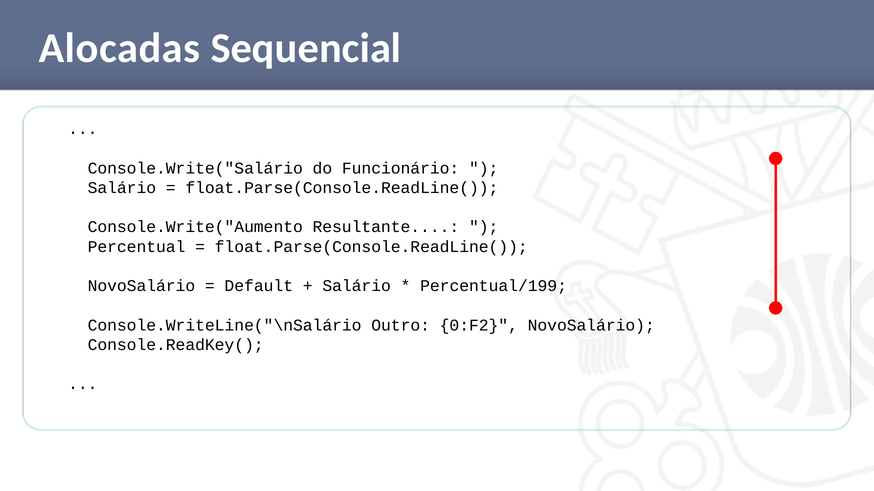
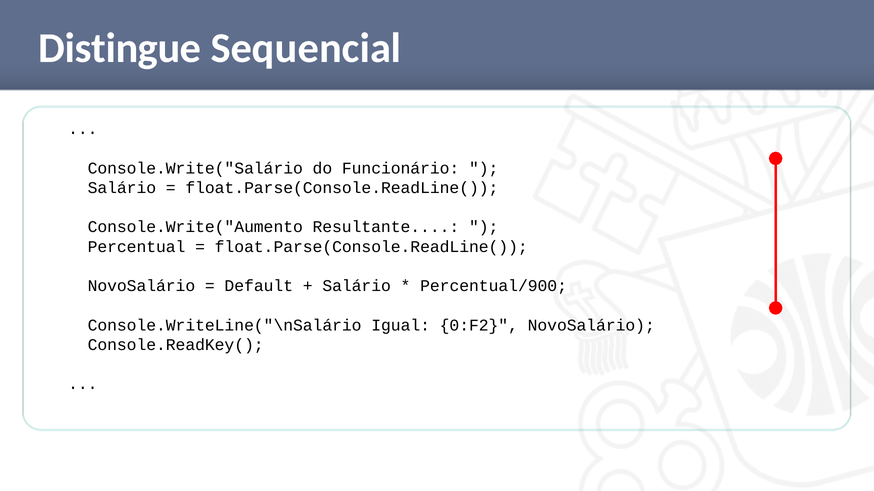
Alocadas: Alocadas -> Distingue
Percentual/199: Percentual/199 -> Percentual/900
Outro: Outro -> Igual
